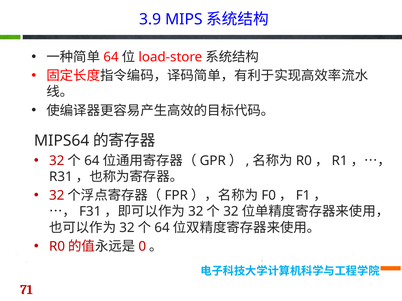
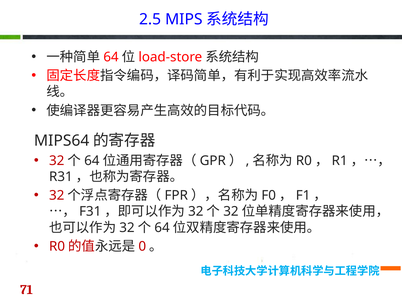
3.9: 3.9 -> 2.5
